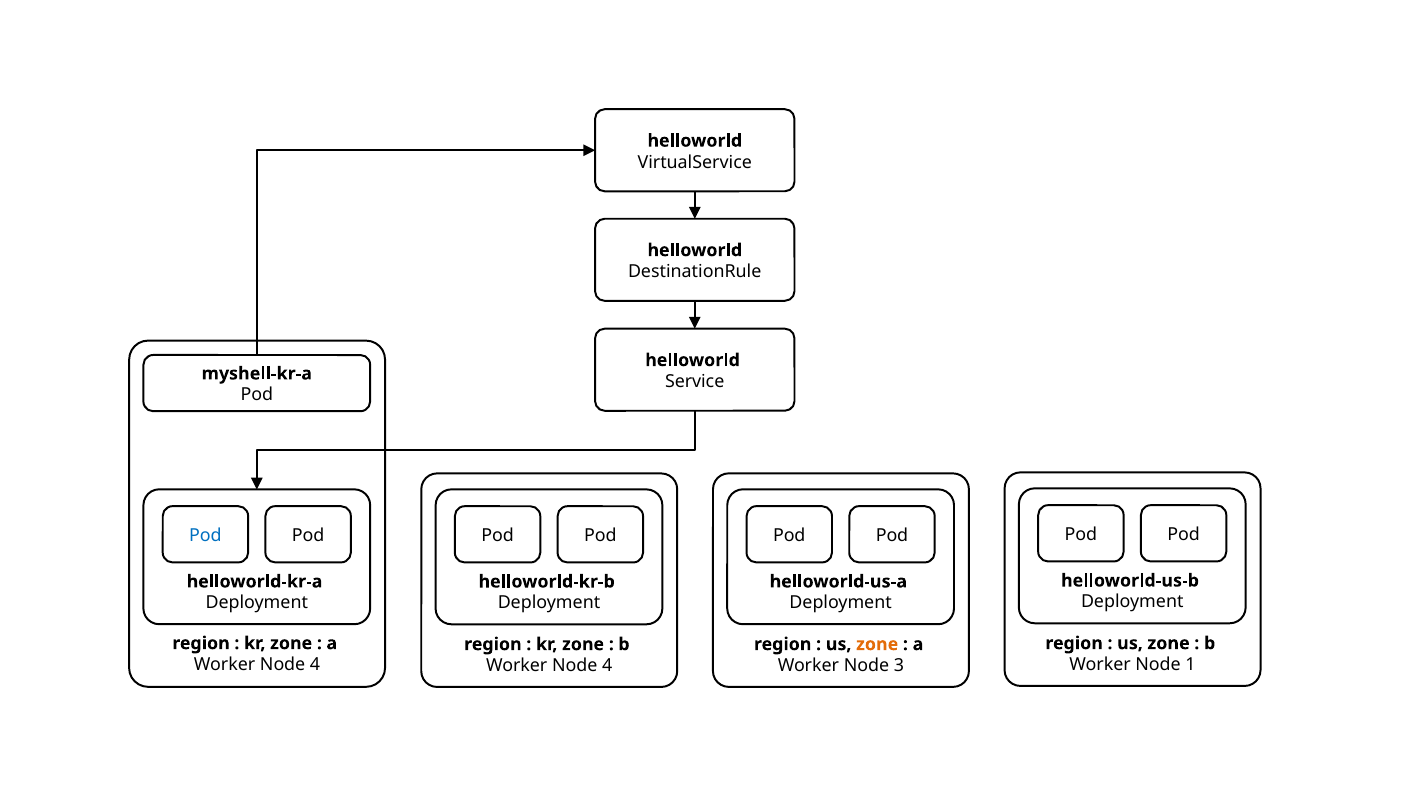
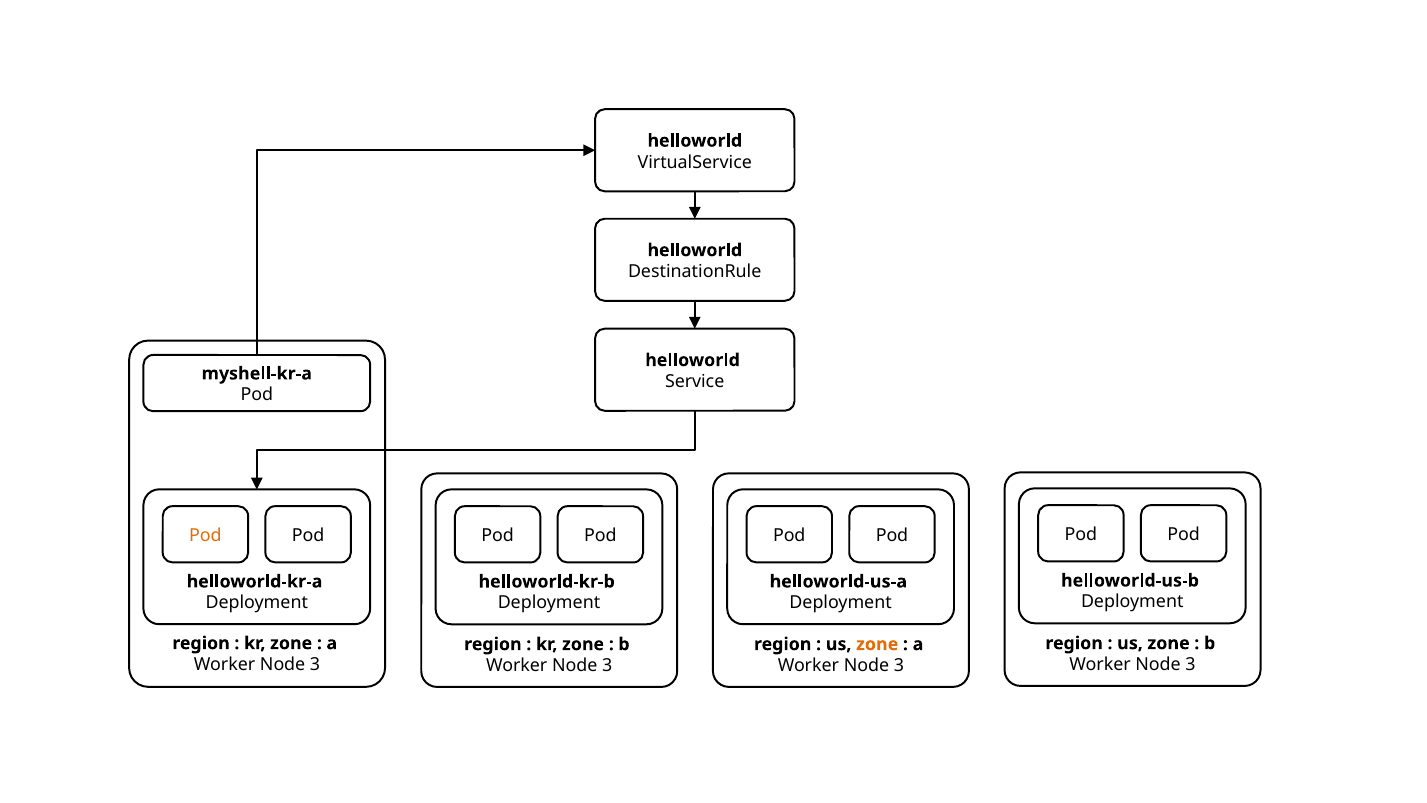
Pod at (205, 535) colour: blue -> orange
4 at (315, 665): 4 -> 3
1 at (1191, 665): 1 -> 3
4 at (607, 666): 4 -> 3
